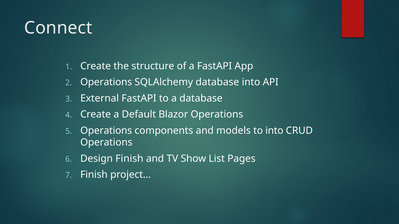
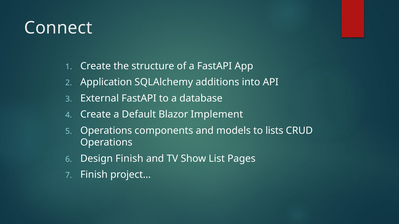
Operations at (106, 82): Operations -> Application
SQLAlchemy database: database -> additions
Blazor Operations: Operations -> Implement
to into: into -> lists
